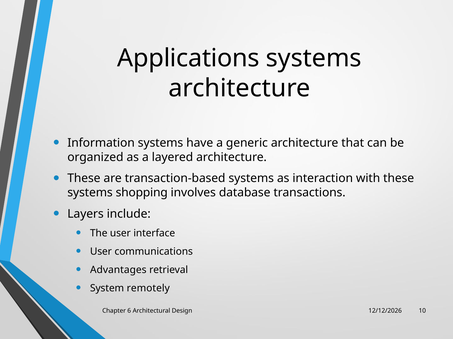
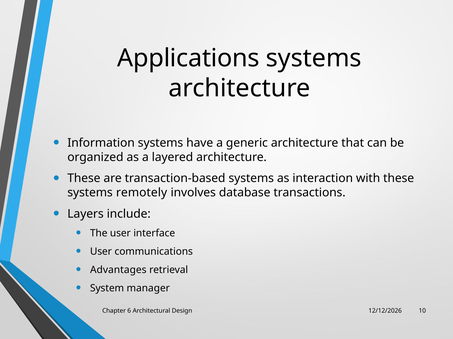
shopping: shopping -> remotely
remotely: remotely -> manager
